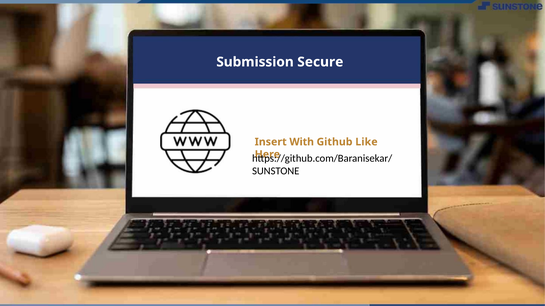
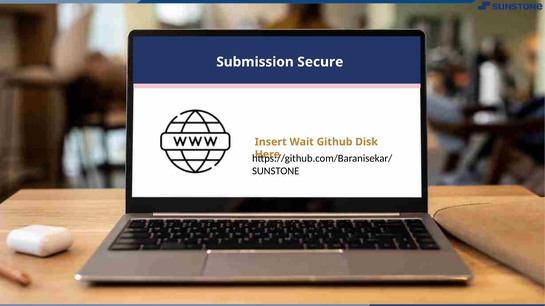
With: With -> Wait
Like: Like -> Disk
